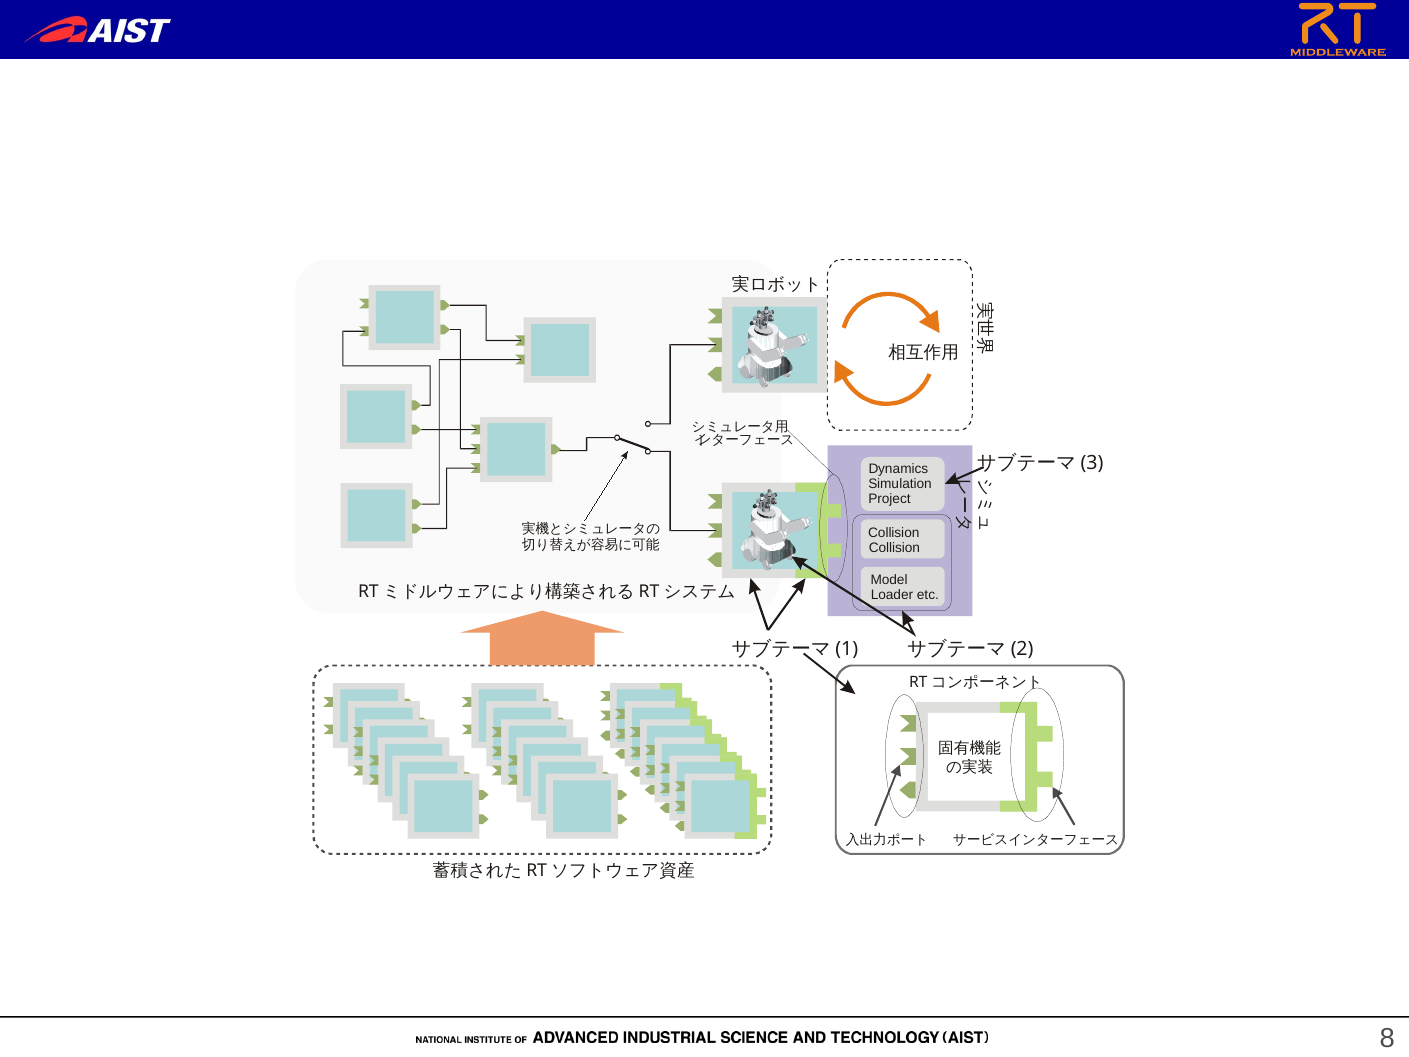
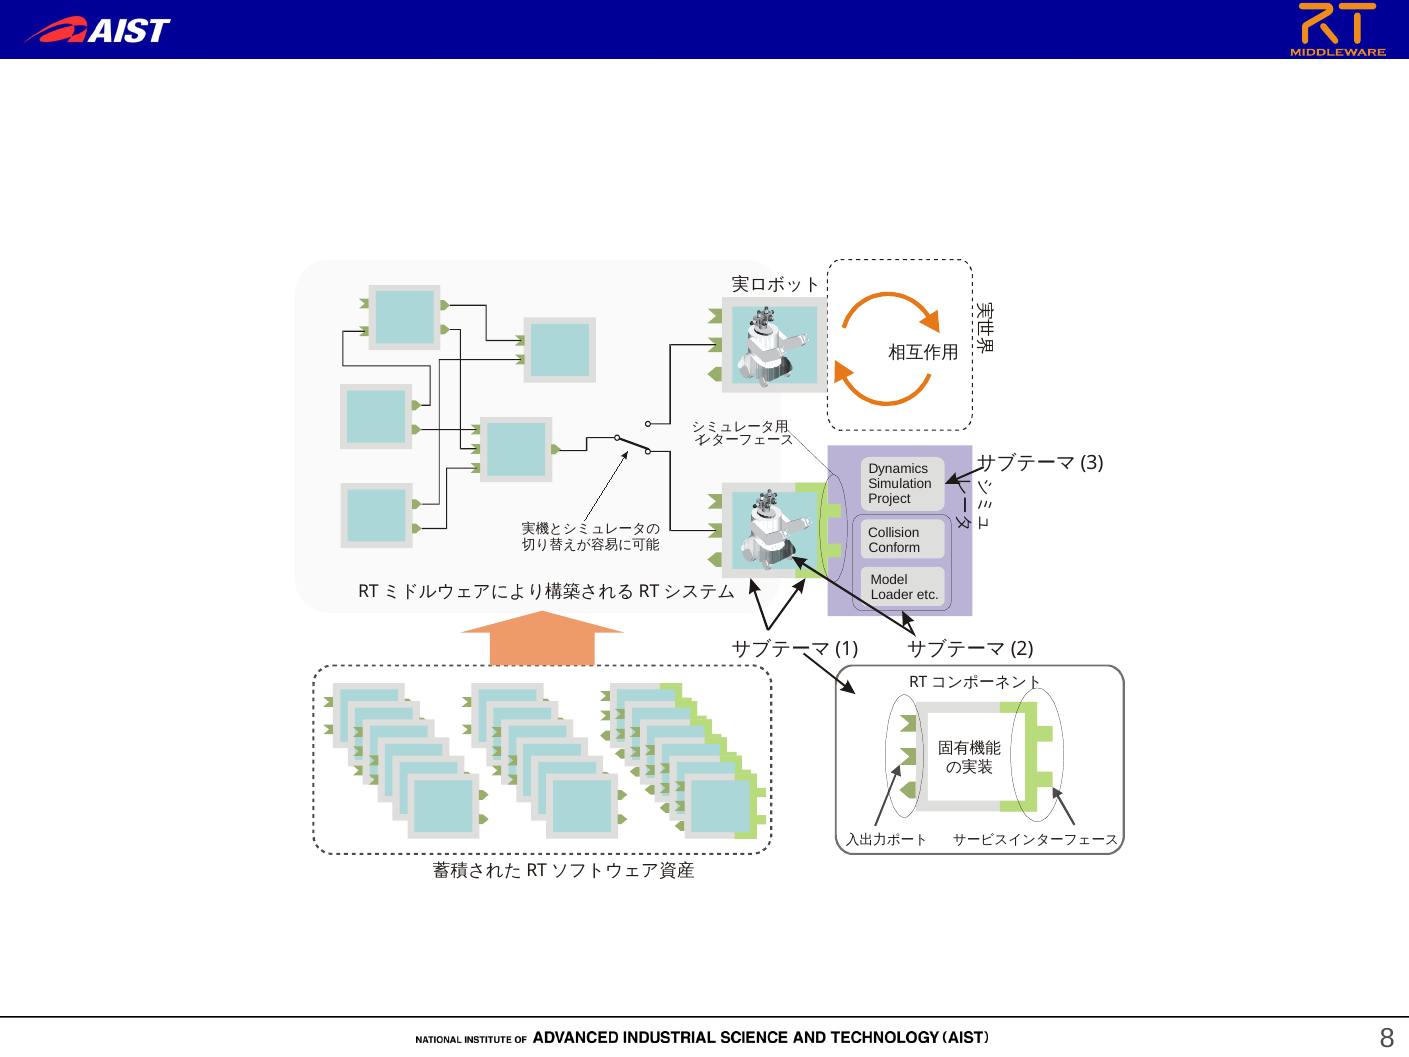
Collision at (894, 548): Collision -> Conform
